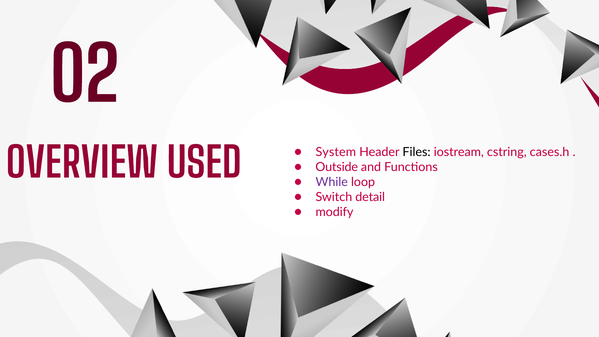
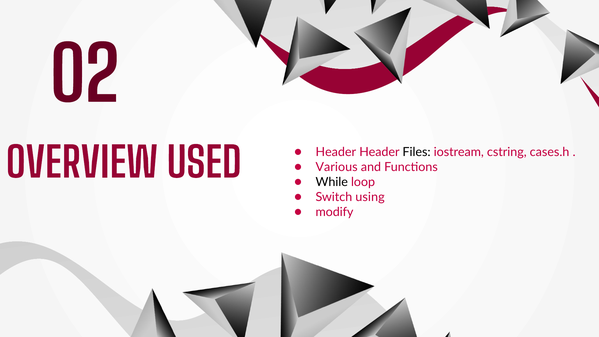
System at (336, 152): System -> Header
Outside: Outside -> Various
While colour: purple -> black
detail: detail -> using
